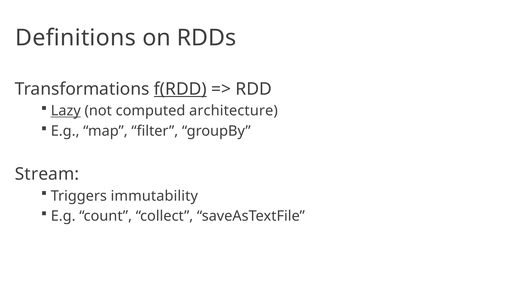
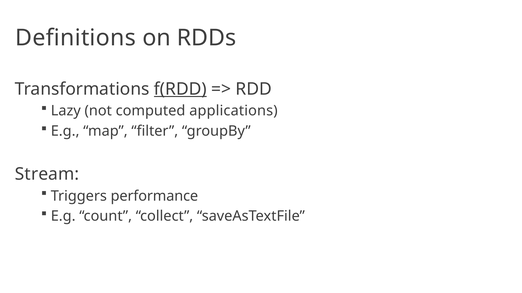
Lazy underline: present -> none
architecture: architecture -> applications
immutability: immutability -> performance
